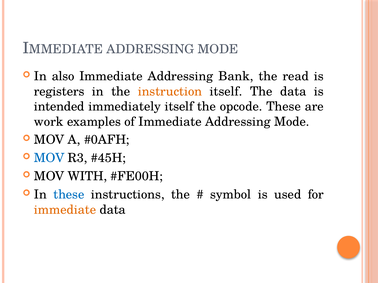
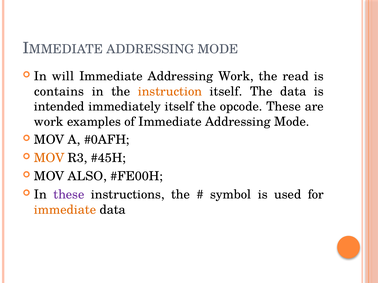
also: also -> will
Addressing Bank: Bank -> Work
registers: registers -> contains
MOV at (49, 158) colour: blue -> orange
WITH: WITH -> ALSO
these at (69, 195) colour: blue -> purple
